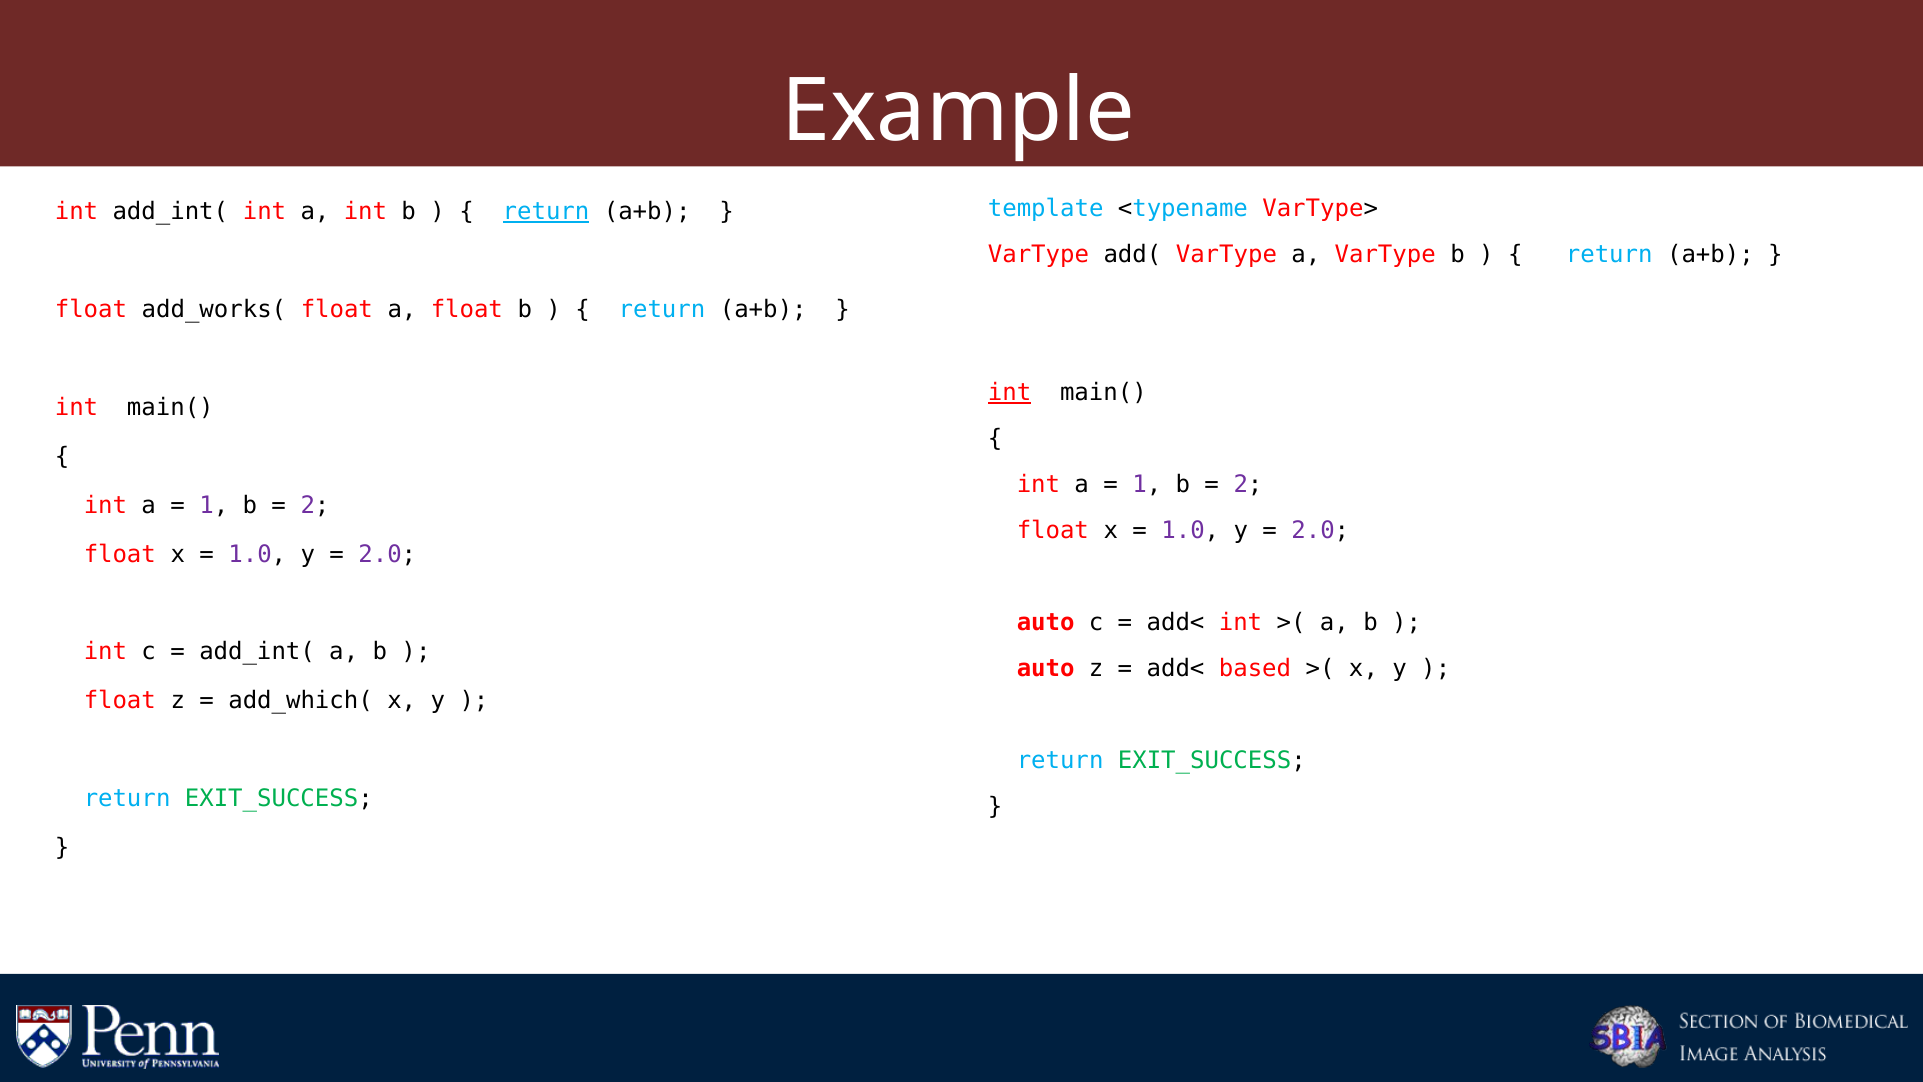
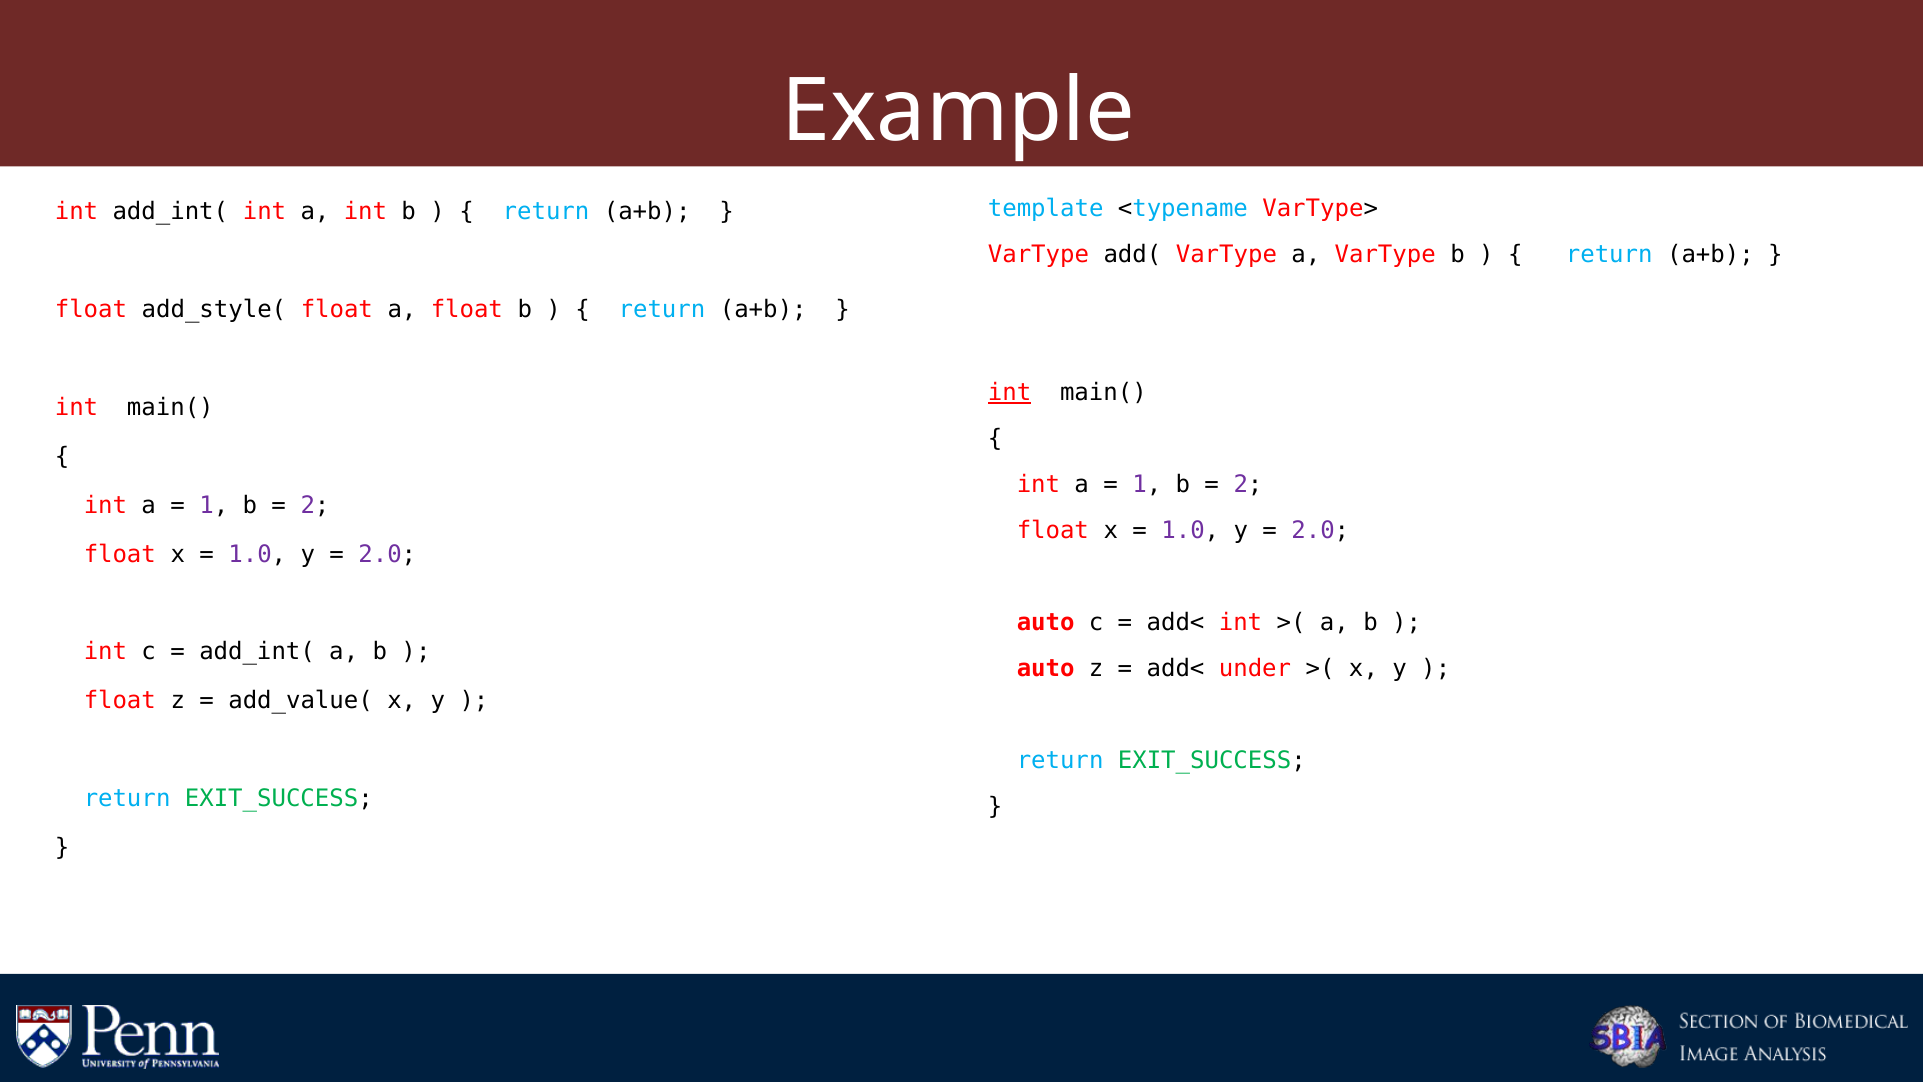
return at (546, 212) underline: present -> none
add_works(: add_works( -> add_style(
based: based -> under
add_which(: add_which( -> add_value(
